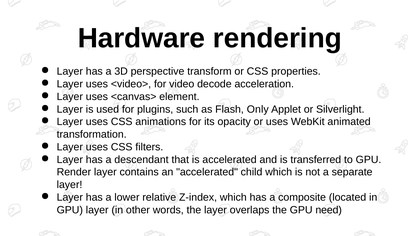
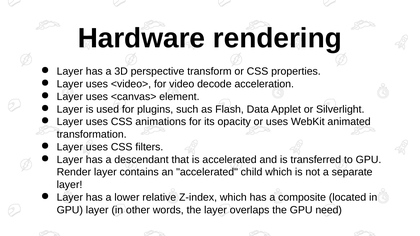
Only: Only -> Data
